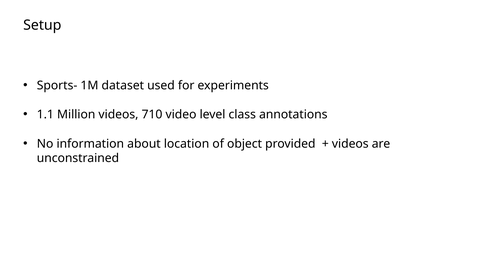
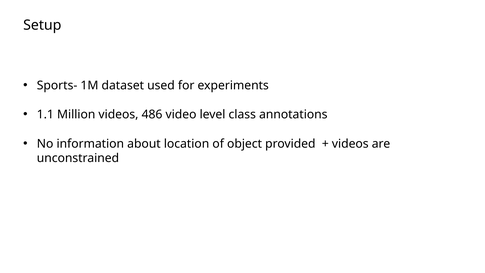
710: 710 -> 486
